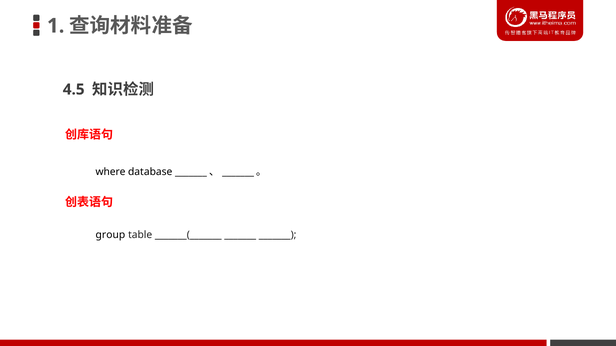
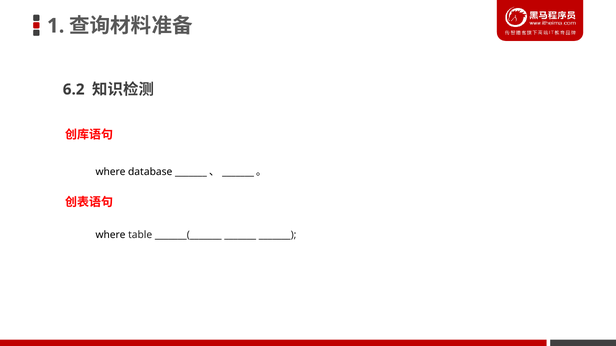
4.5: 4.5 -> 6.2
group at (110, 235): group -> where
